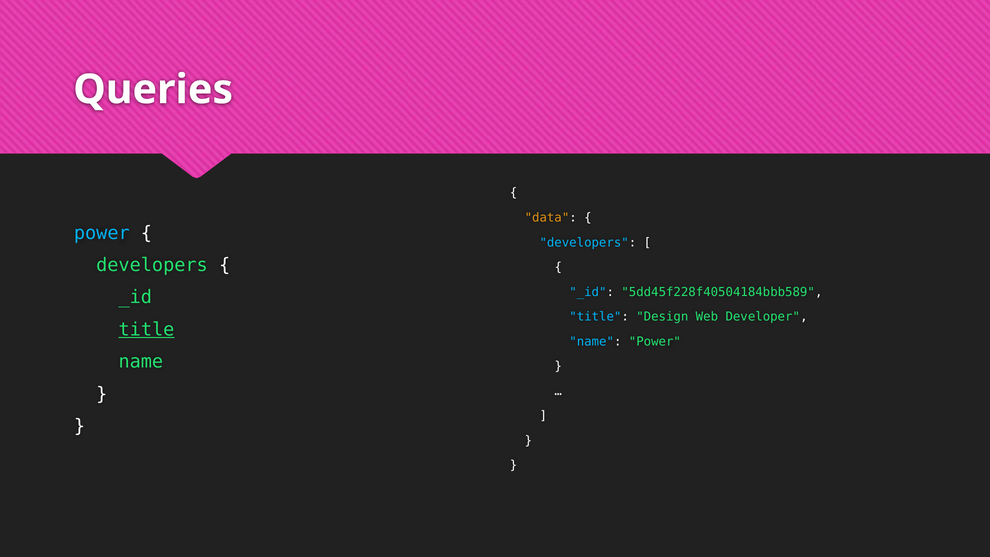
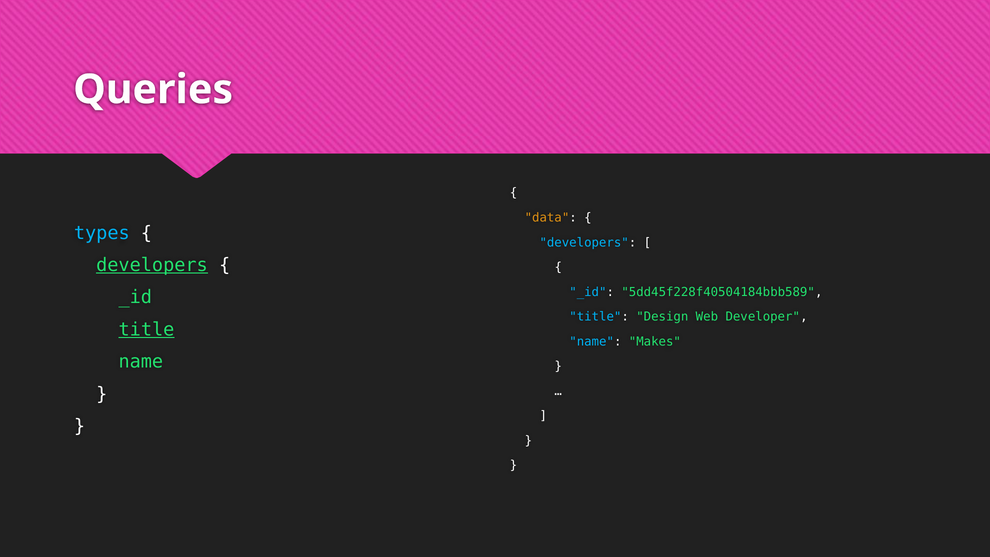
power at (102, 233): power -> types
developers at (152, 265) underline: none -> present
name Power: Power -> Makes
